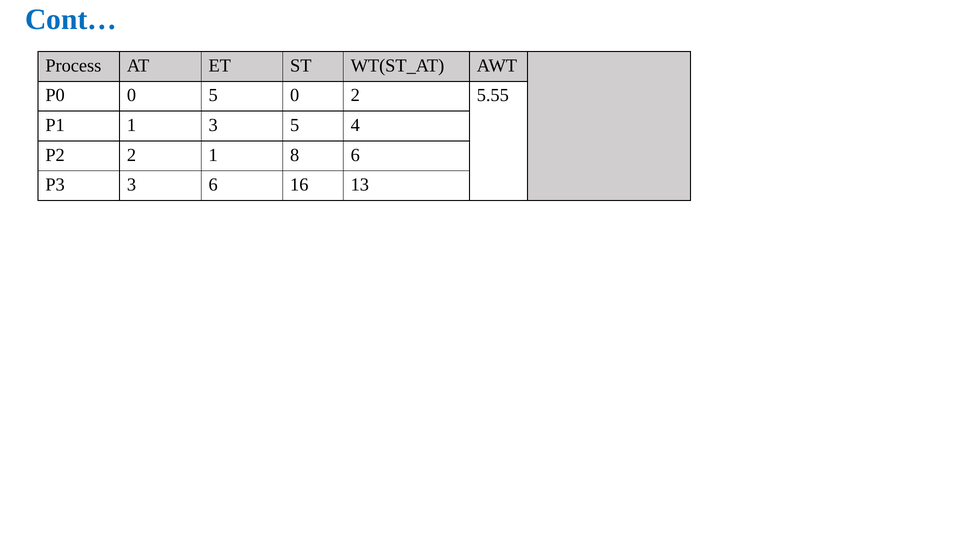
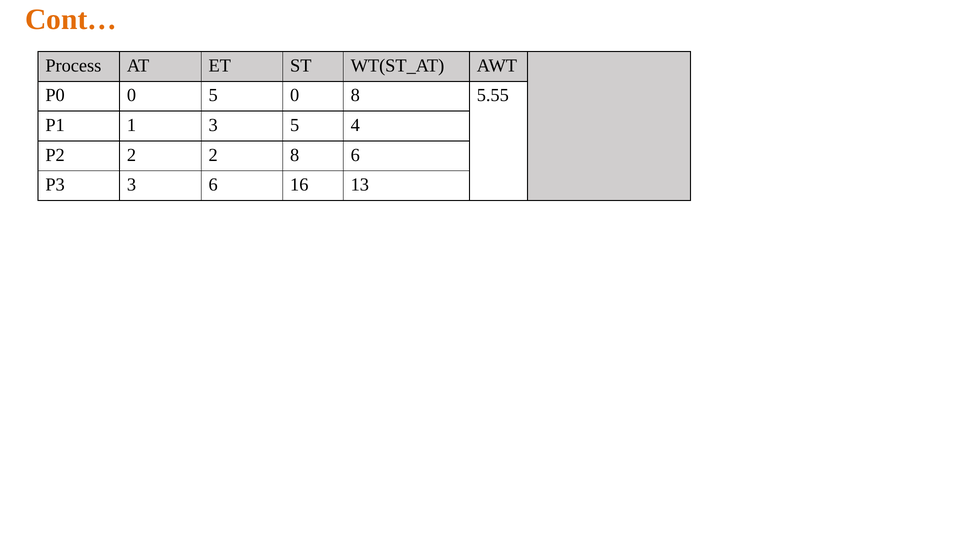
Cont… colour: blue -> orange
0 2: 2 -> 8
2 1: 1 -> 2
